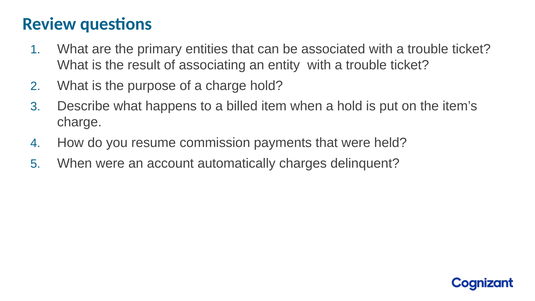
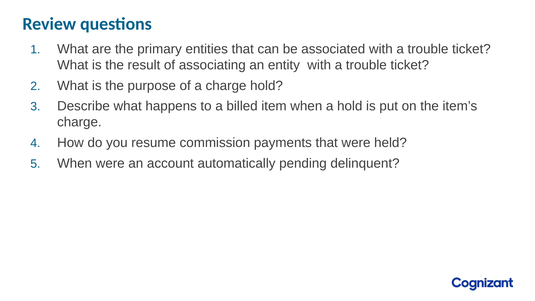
charges: charges -> pending
